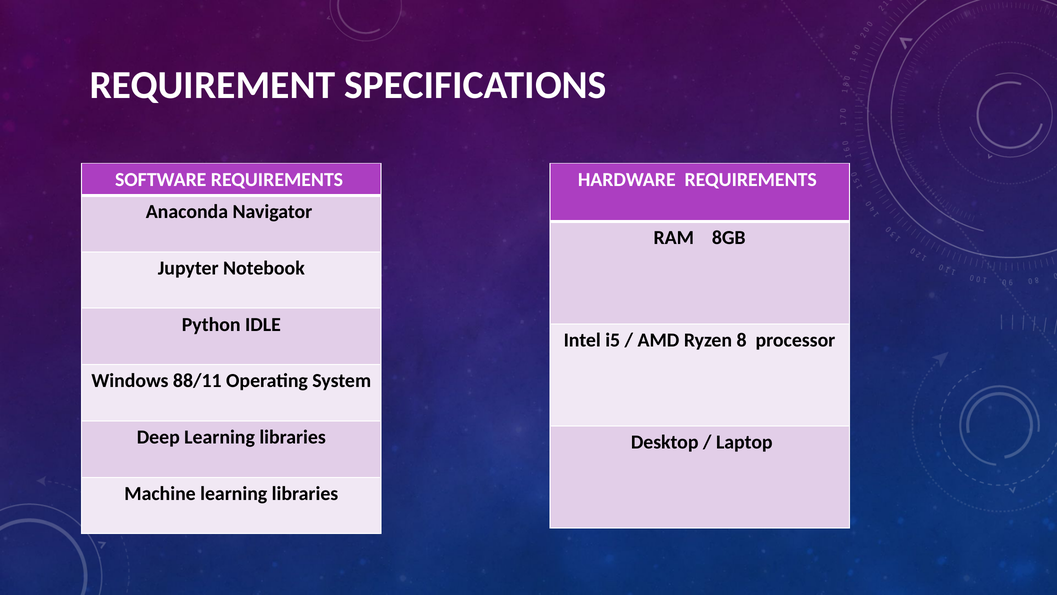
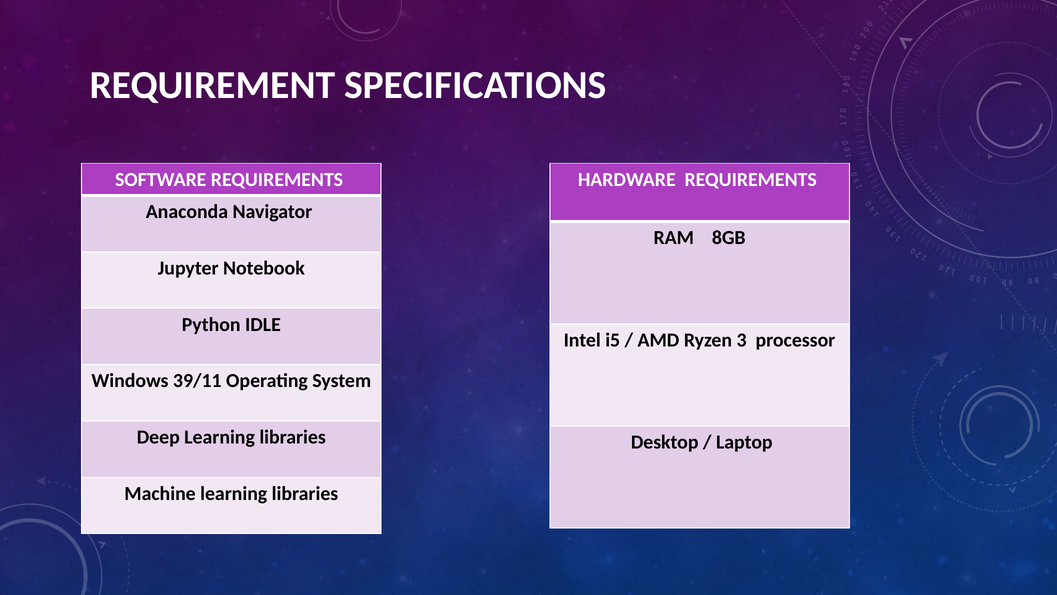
8: 8 -> 3
88/11: 88/11 -> 39/11
